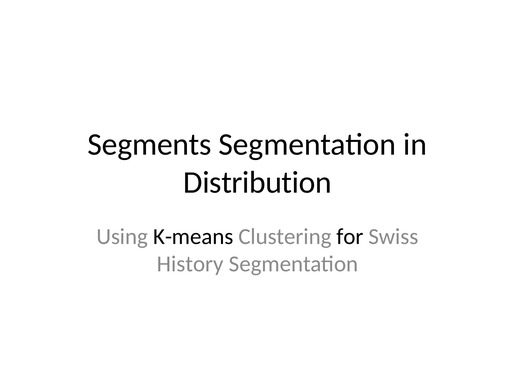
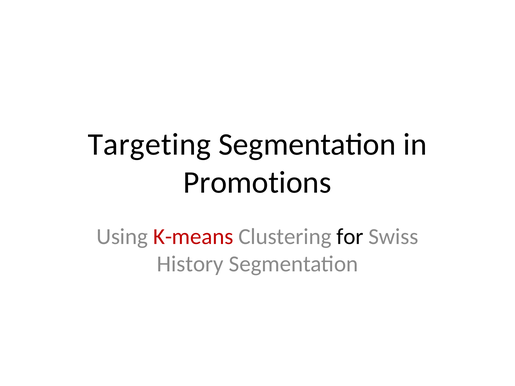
Segments: Segments -> Targeting
Distribution: Distribution -> Promotions
K-means colour: black -> red
